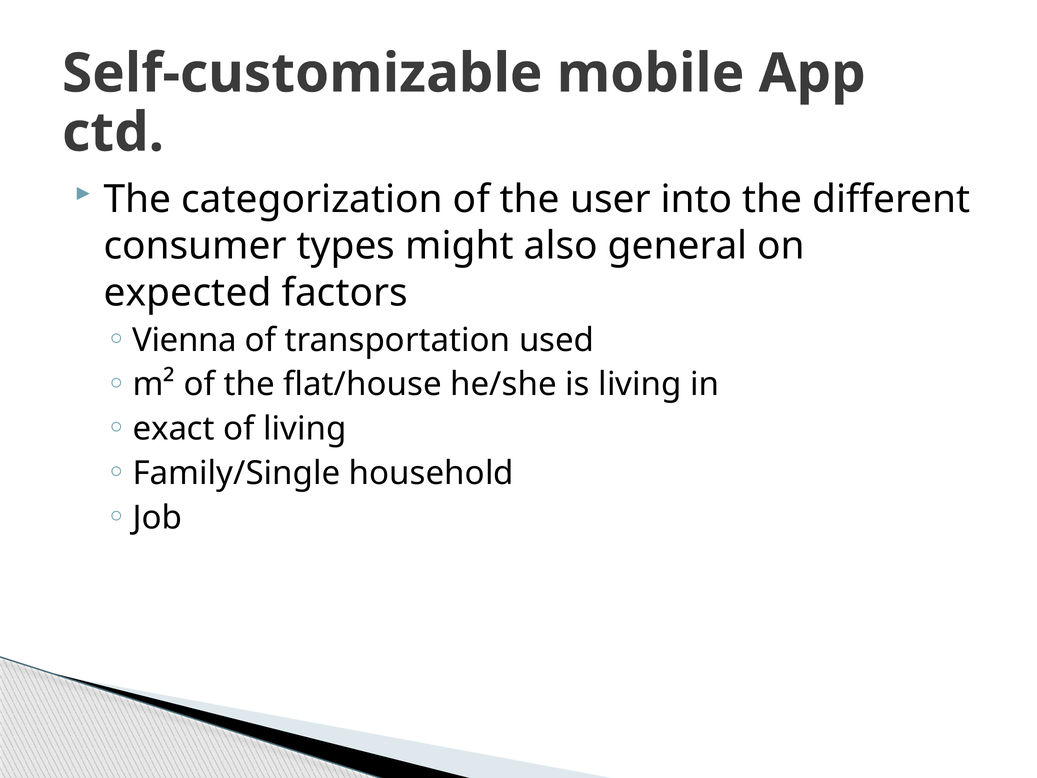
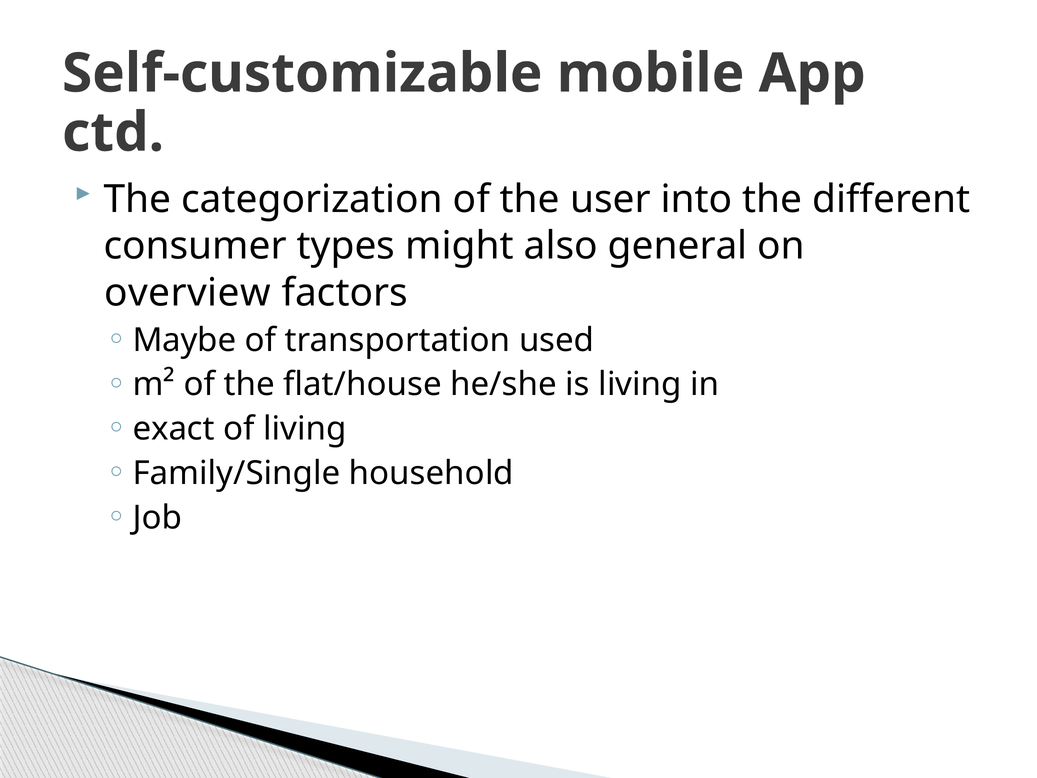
expected: expected -> overview
Vienna: Vienna -> Maybe
